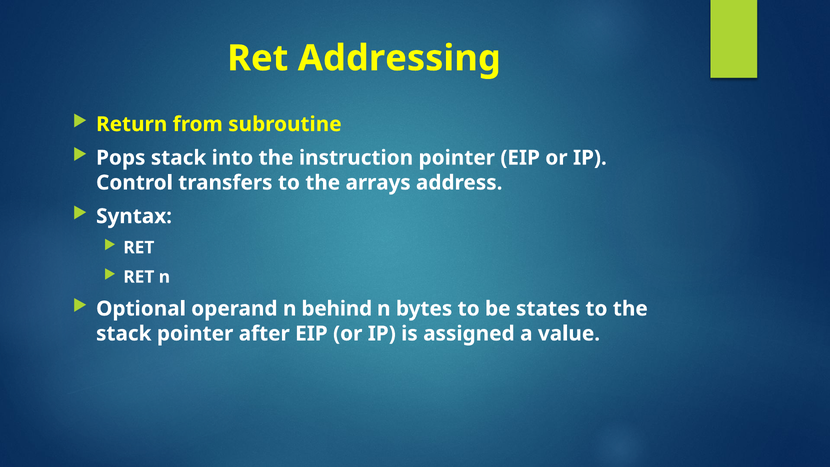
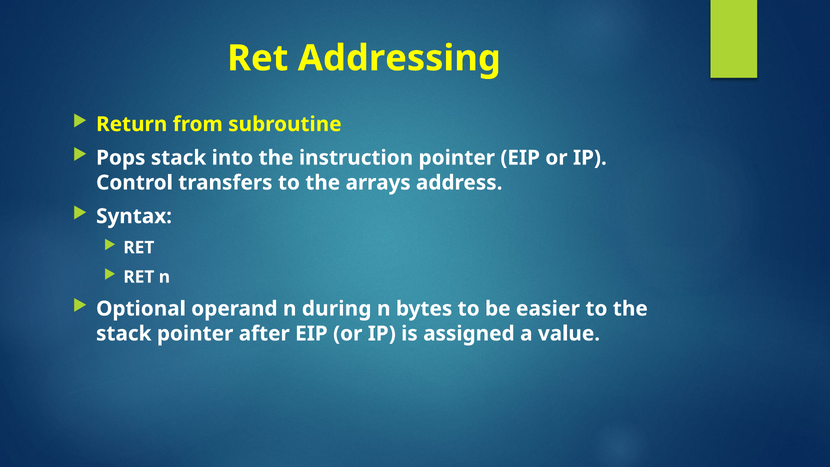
behind: behind -> during
states: states -> easier
